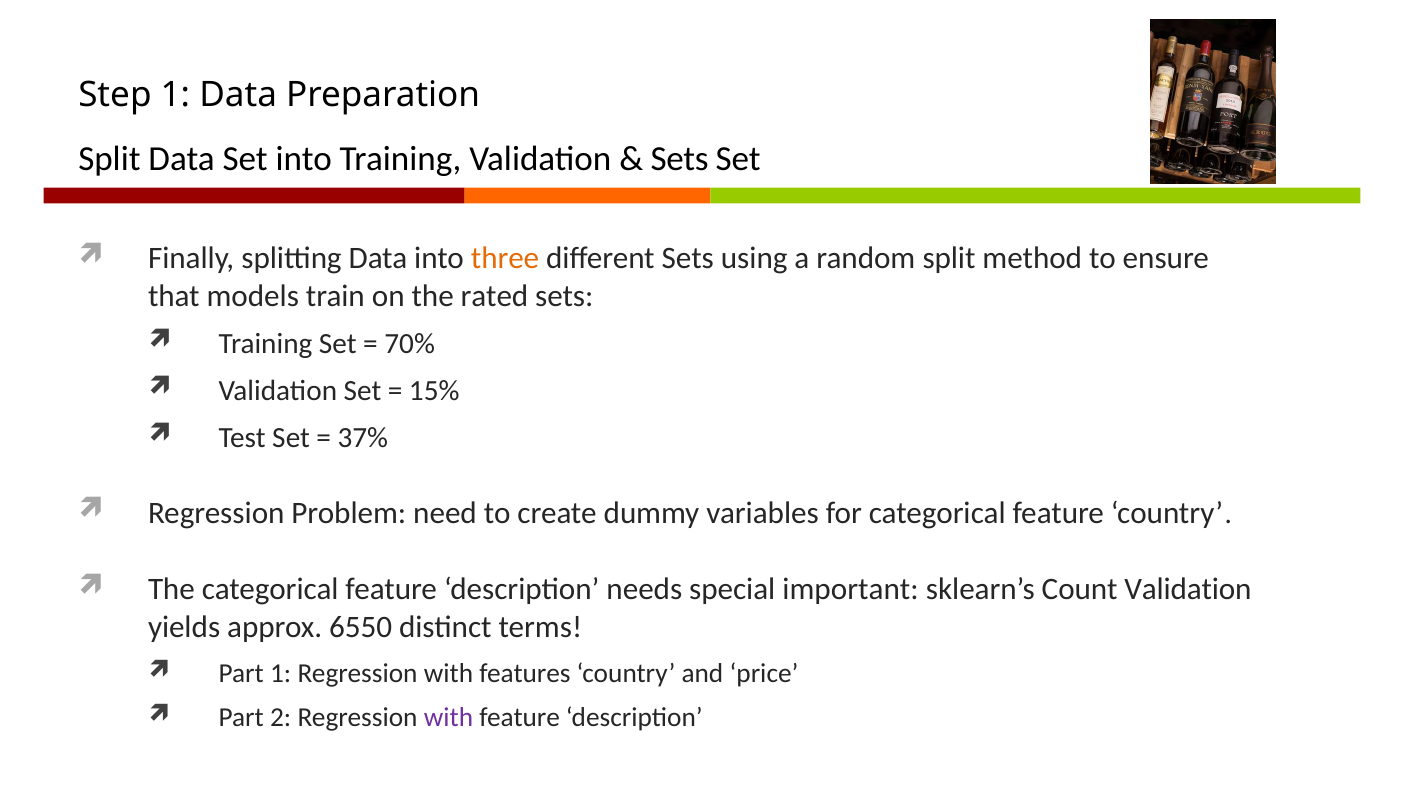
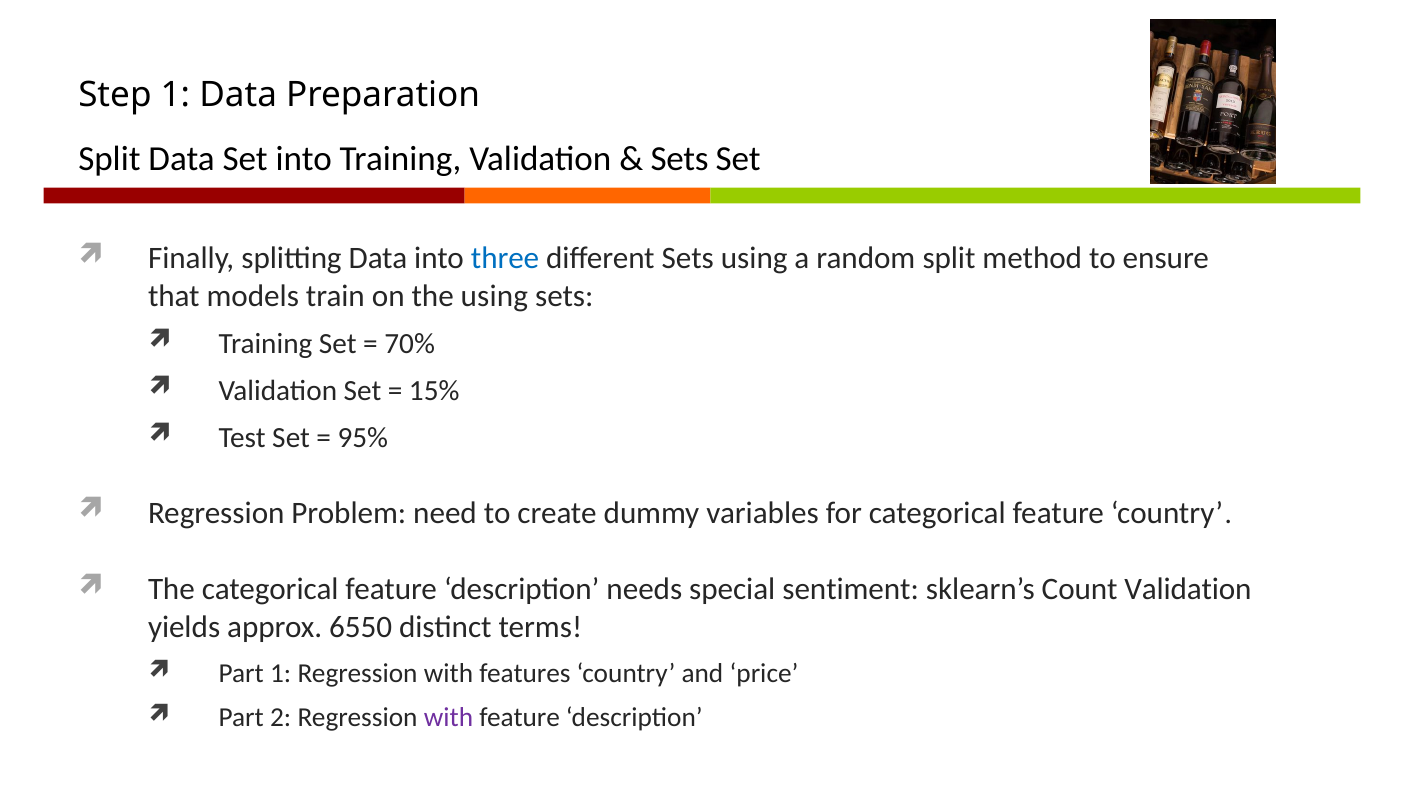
three colour: orange -> blue
the rated: rated -> using
37%: 37% -> 95%
important: important -> sentiment
